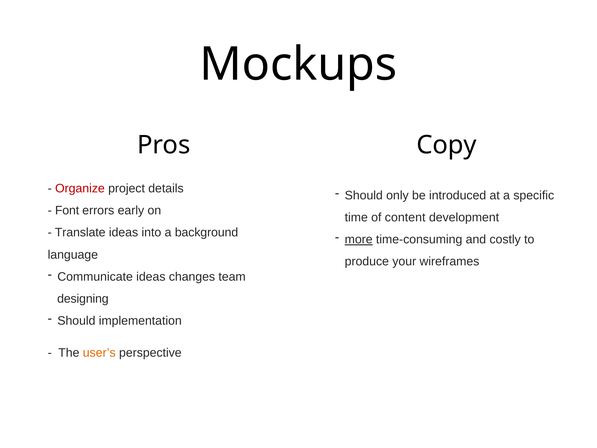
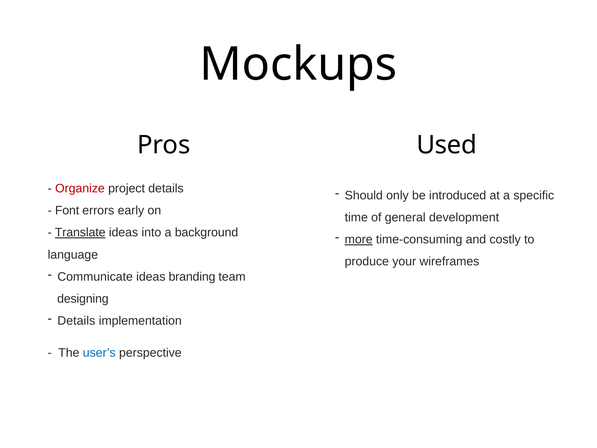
Copy: Copy -> Used
content: content -> general
Translate underline: none -> present
changes: changes -> branding
Should at (76, 321): Should -> Details
user’s colour: orange -> blue
